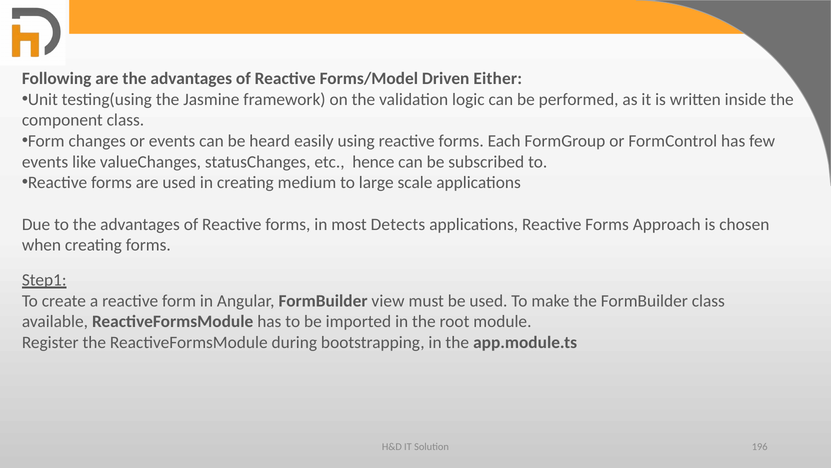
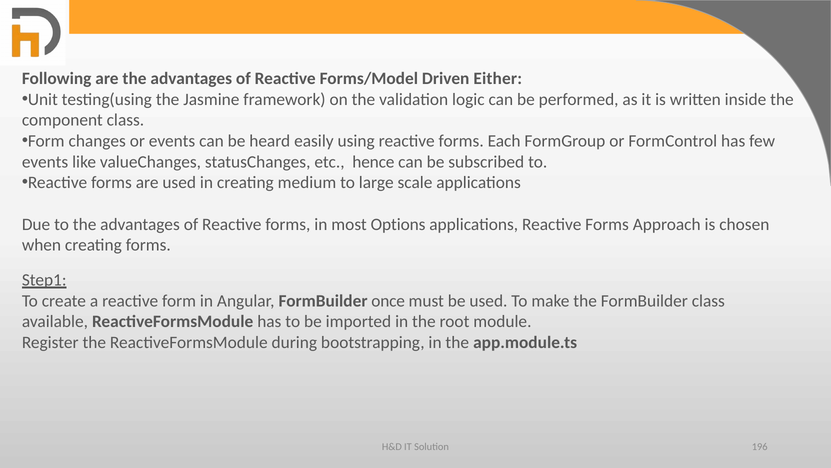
Detects: Detects -> Options
view: view -> once
